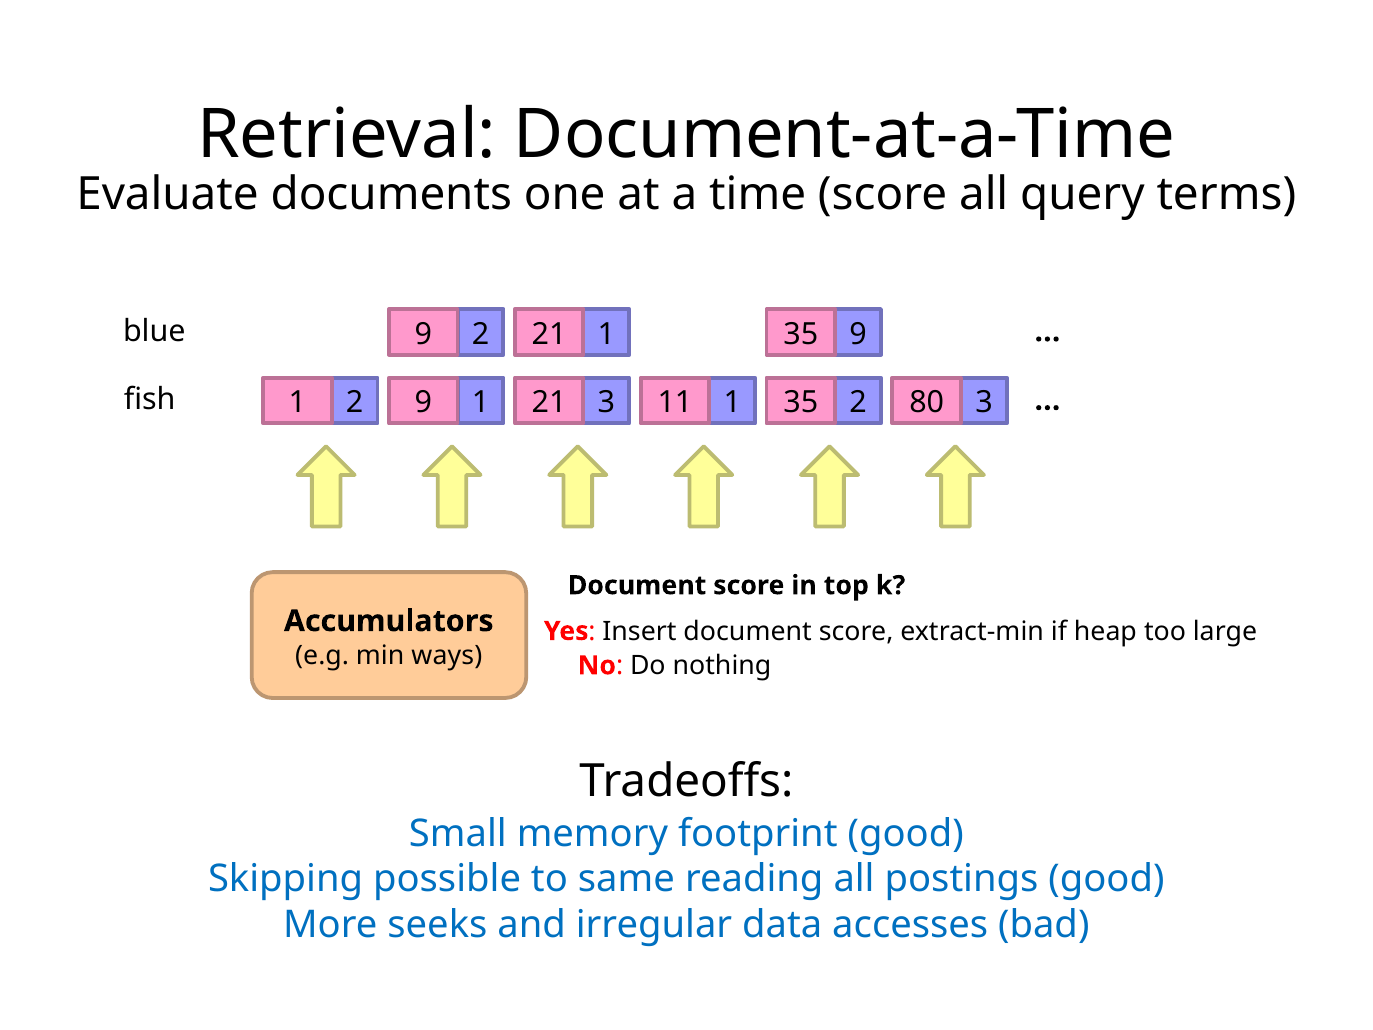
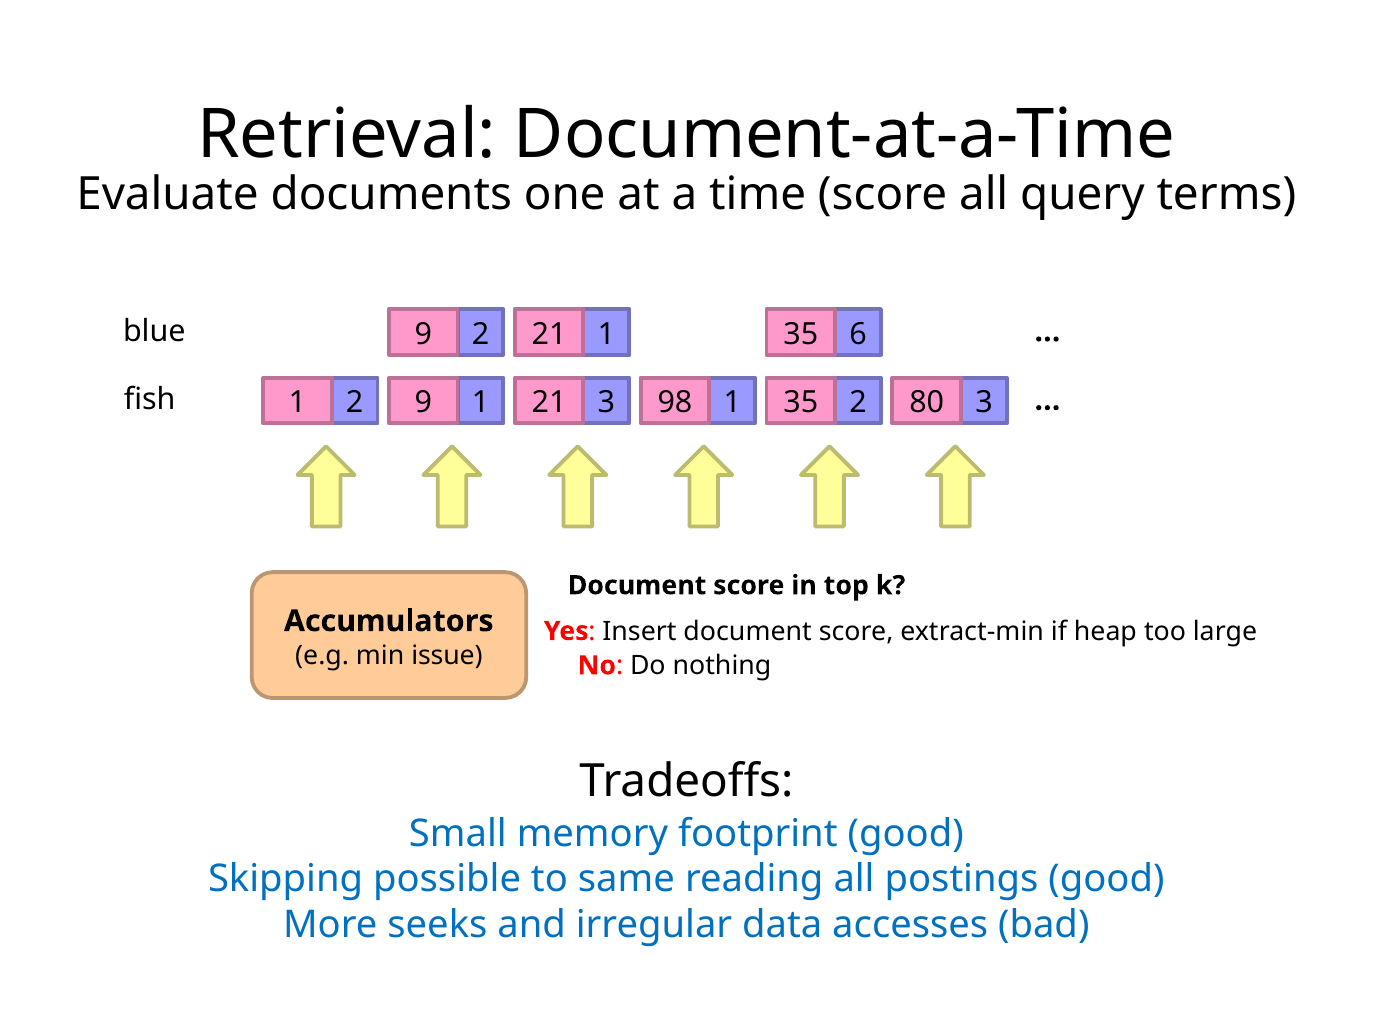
2 1 9: 9 -> 6
11: 11 -> 98
ways: ways -> issue
